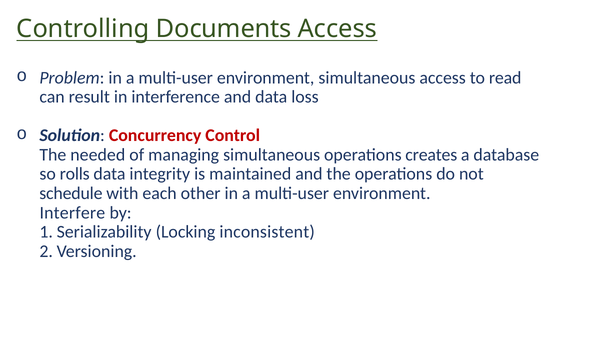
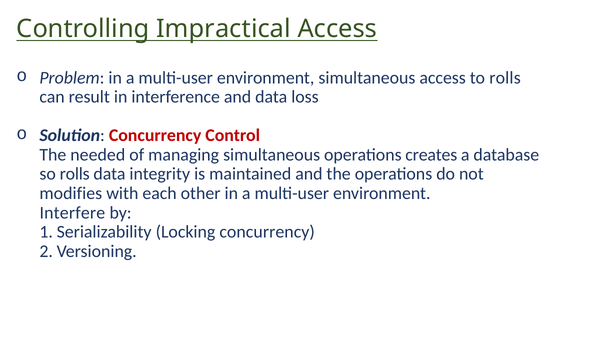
Documents: Documents -> Impractical
to read: read -> rolls
schedule: schedule -> modifies
Locking inconsistent: inconsistent -> concurrency
